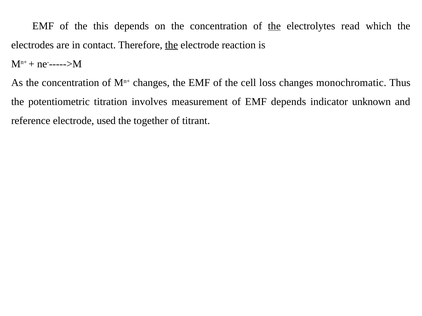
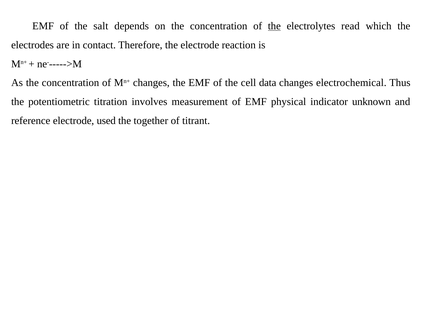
this: this -> salt
the at (171, 45) underline: present -> none
loss: loss -> data
monochromatic: monochromatic -> electrochemical
EMF depends: depends -> physical
